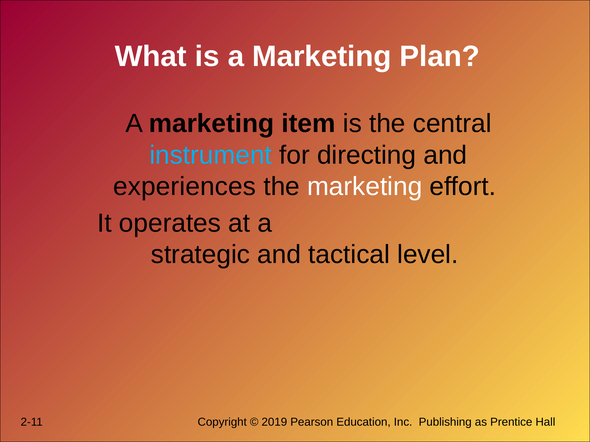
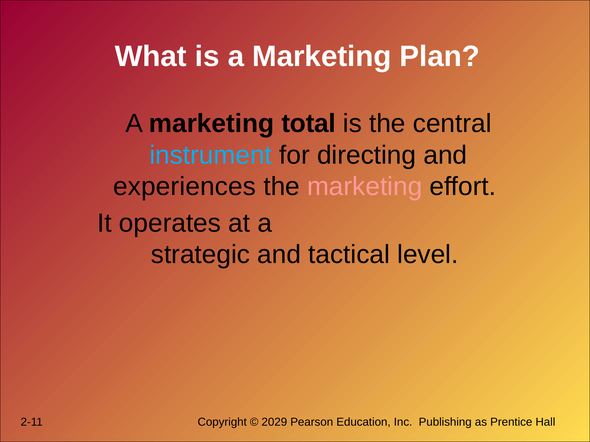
item: item -> total
marketing at (365, 187) colour: white -> pink
2019: 2019 -> 2029
